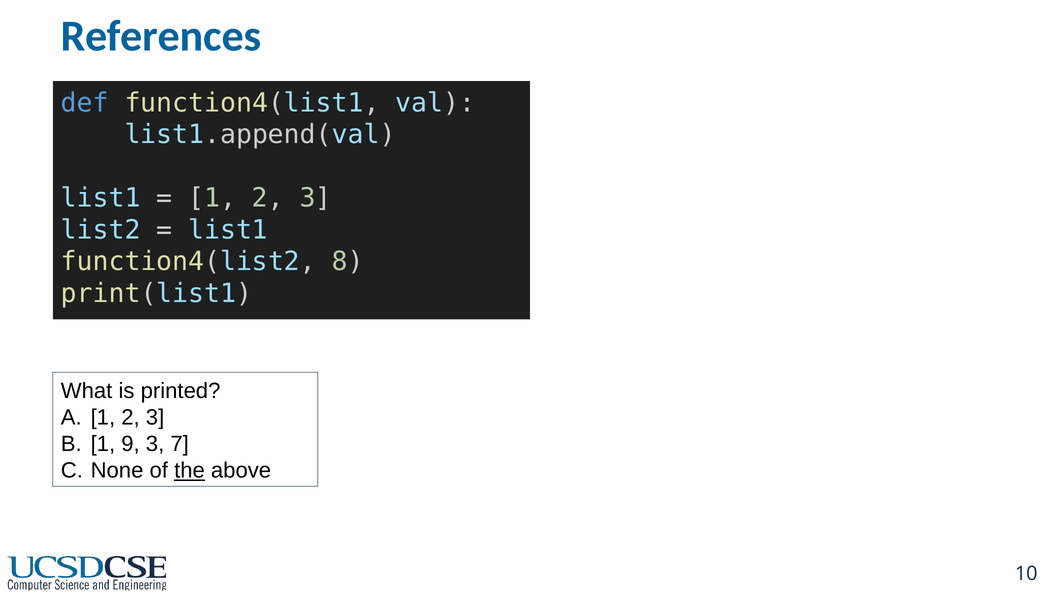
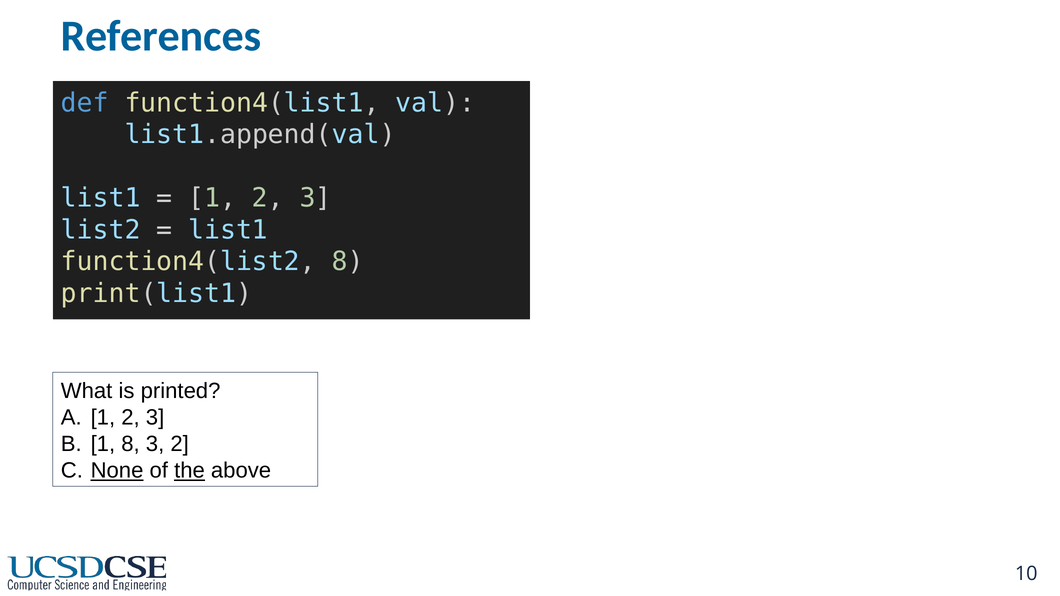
1 9: 9 -> 8
3 7: 7 -> 2
None underline: none -> present
